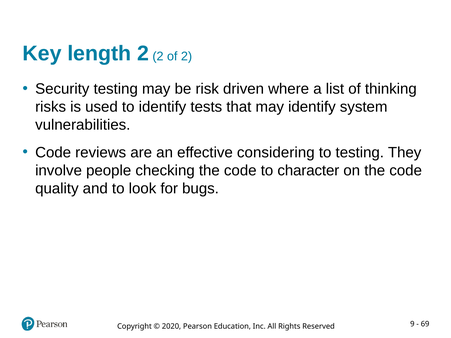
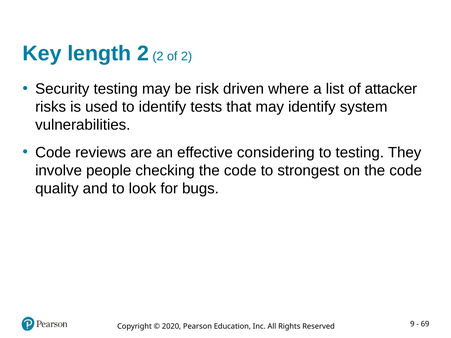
thinking: thinking -> attacker
character: character -> strongest
